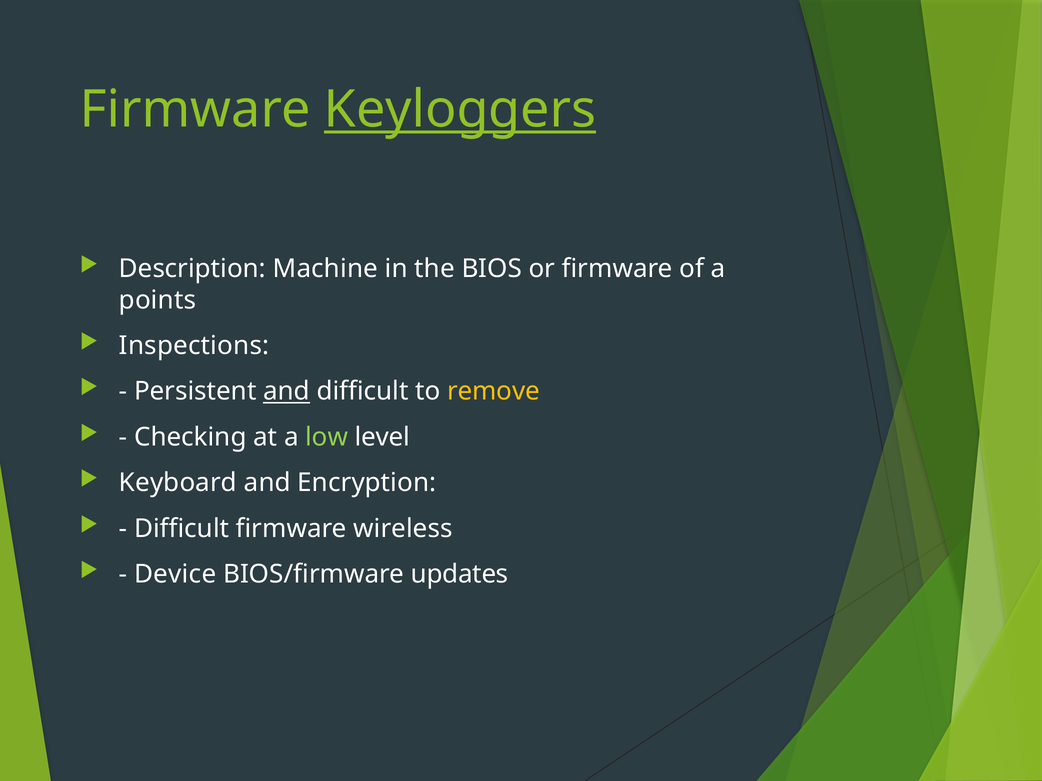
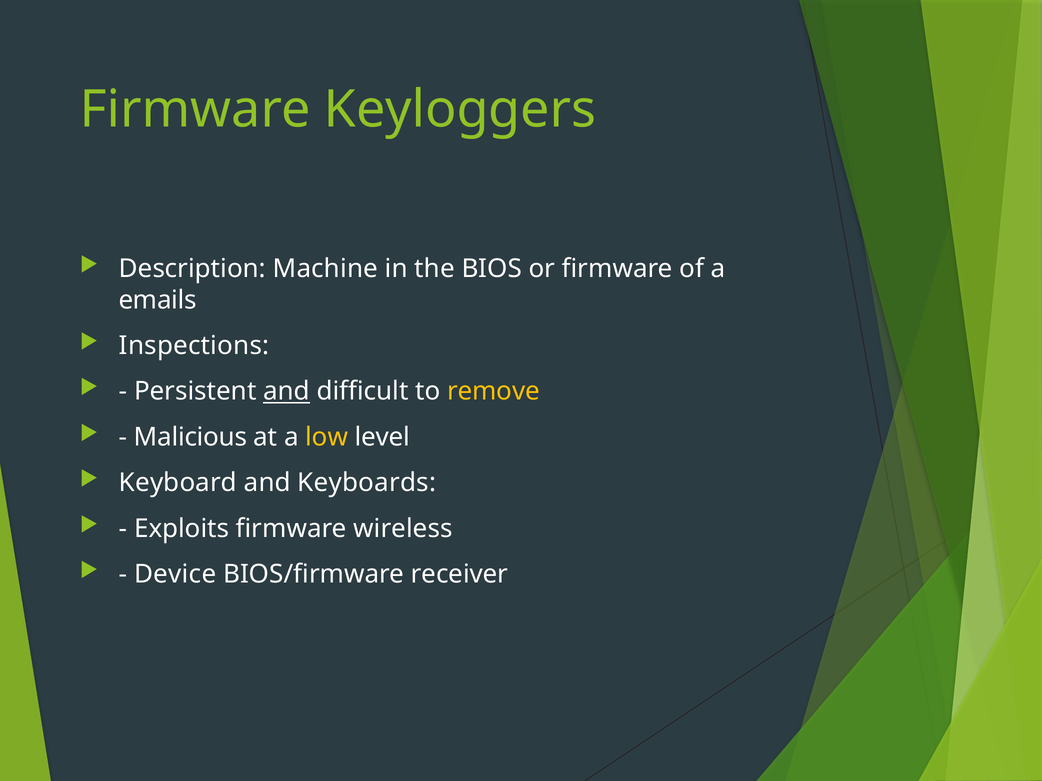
Keyloggers underline: present -> none
points: points -> emails
Checking: Checking -> Malicious
low colour: light green -> yellow
Encryption: Encryption -> Keyboards
Difficult at (182, 529): Difficult -> Exploits
updates: updates -> receiver
